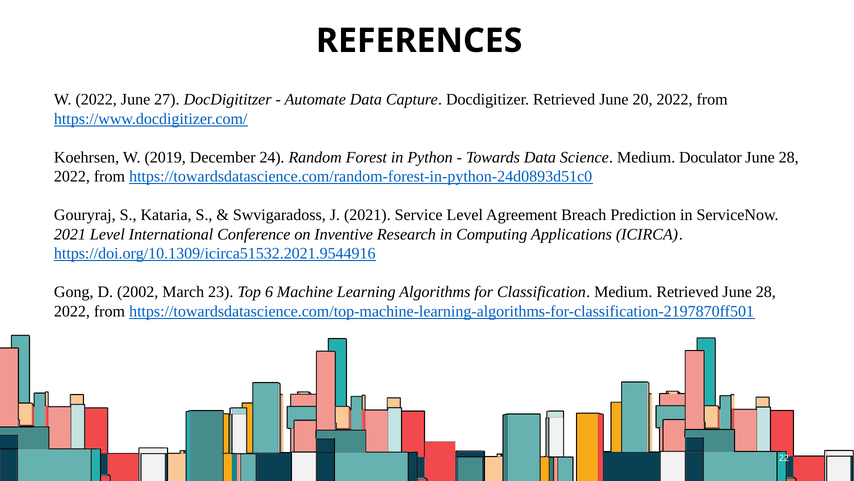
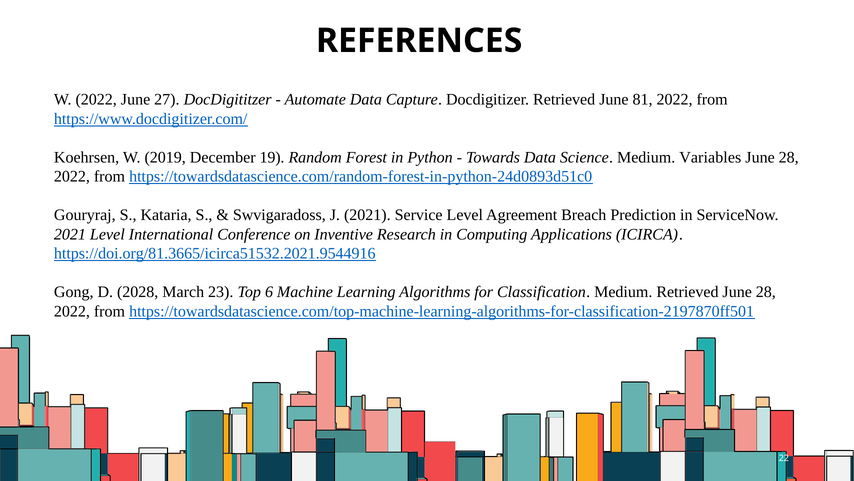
20: 20 -> 81
24: 24 -> 19
Doculator: Doculator -> Variables
https://doi.org/10.1309/icirca51532.2021.9544916: https://doi.org/10.1309/icirca51532.2021.9544916 -> https://doi.org/81.3665/icirca51532.2021.9544916
2002: 2002 -> 2028
